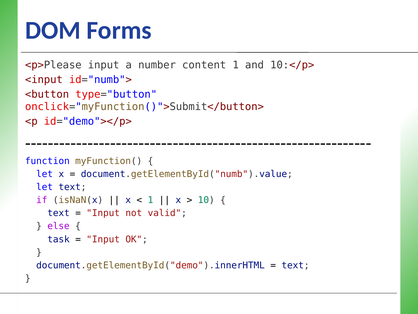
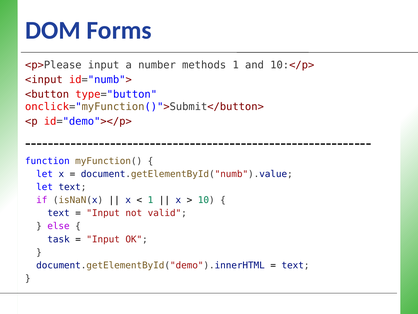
content: content -> methods
